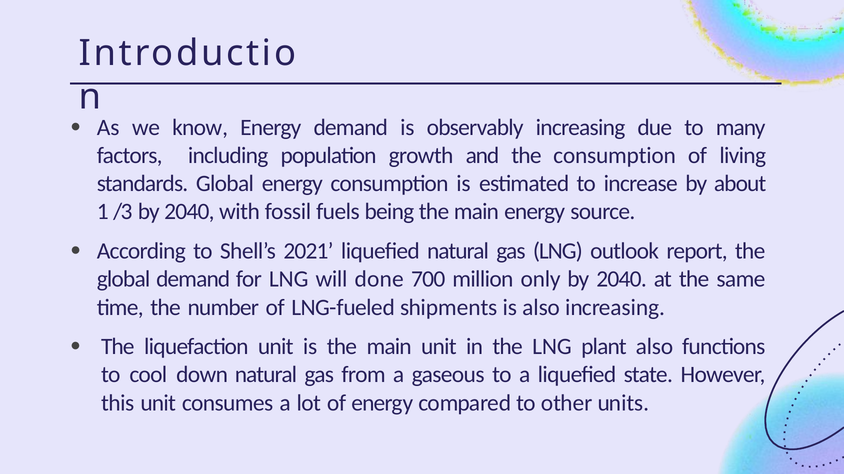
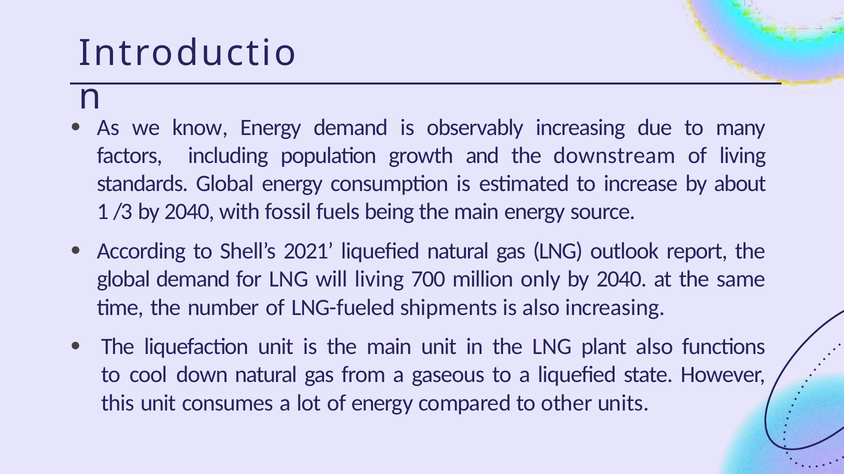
the consumption: consumption -> downstream
will done: done -> living
